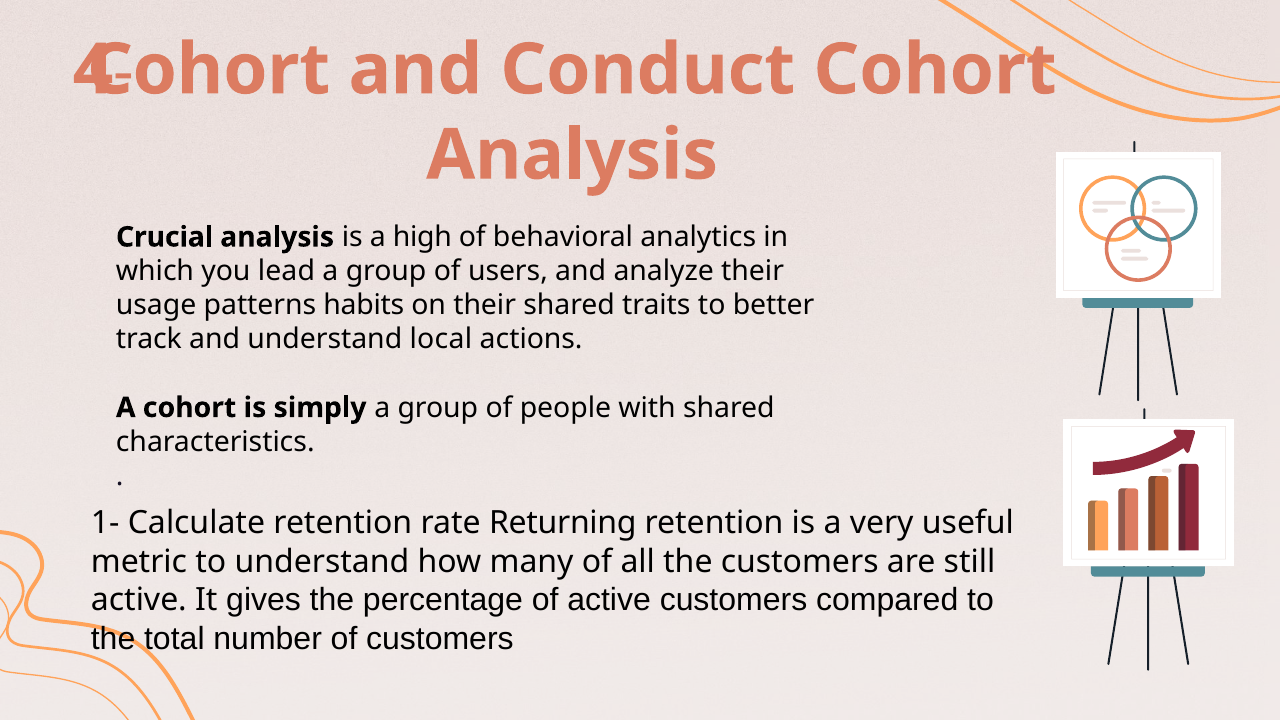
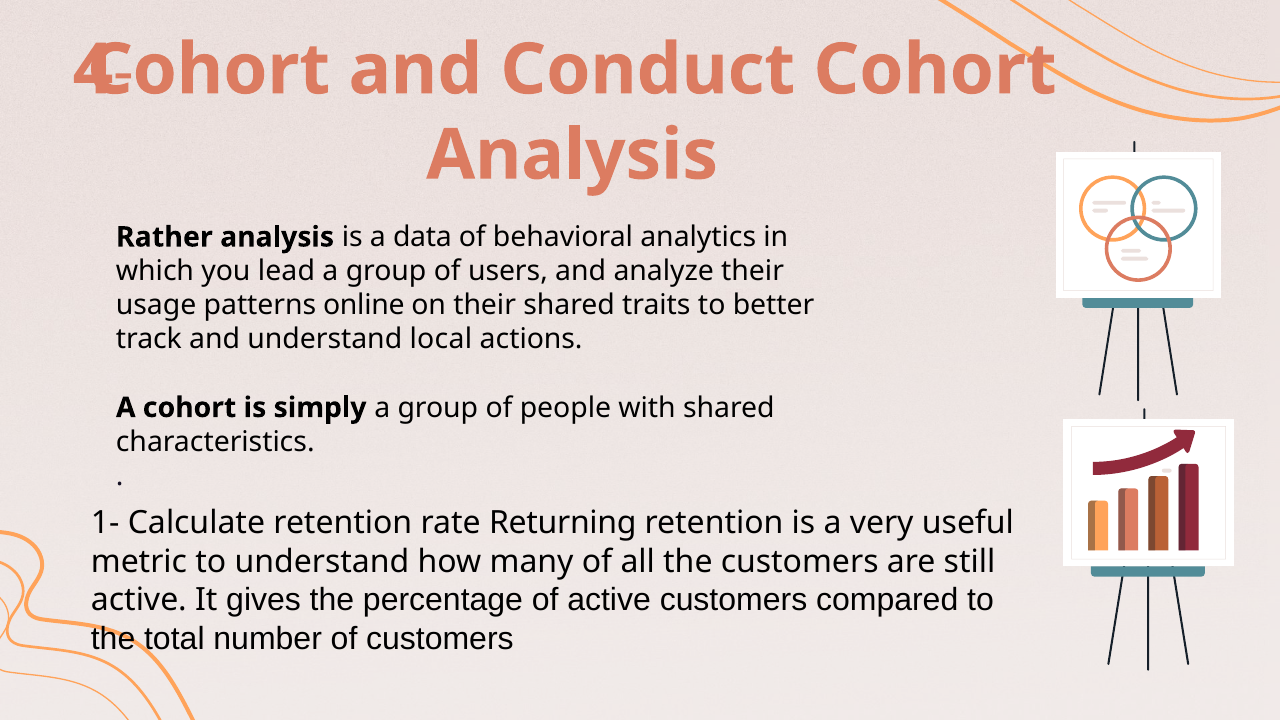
Crucial: Crucial -> Rather
high: high -> data
habits: habits -> online
